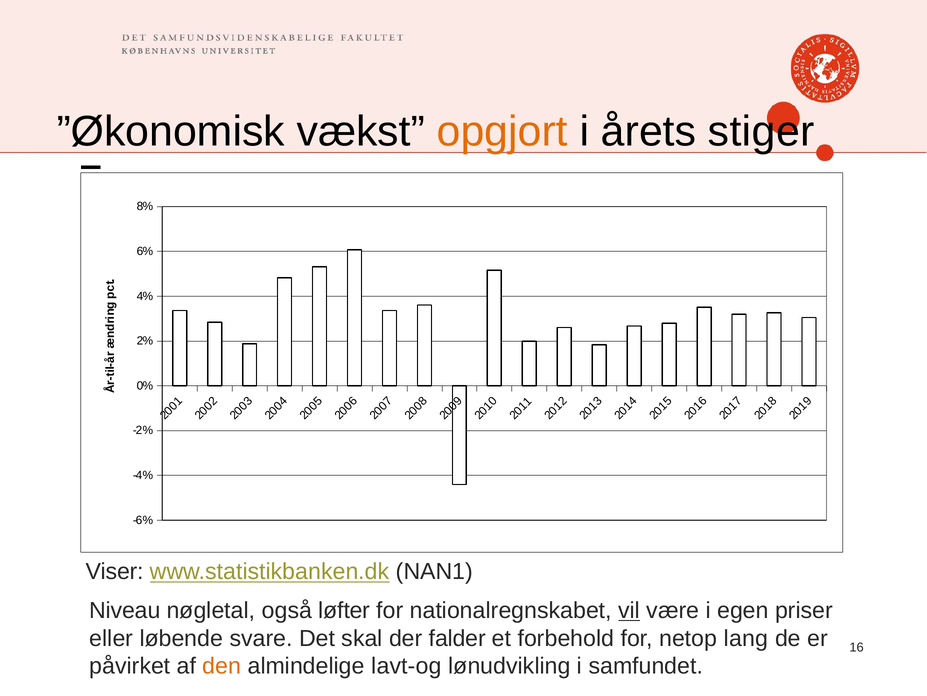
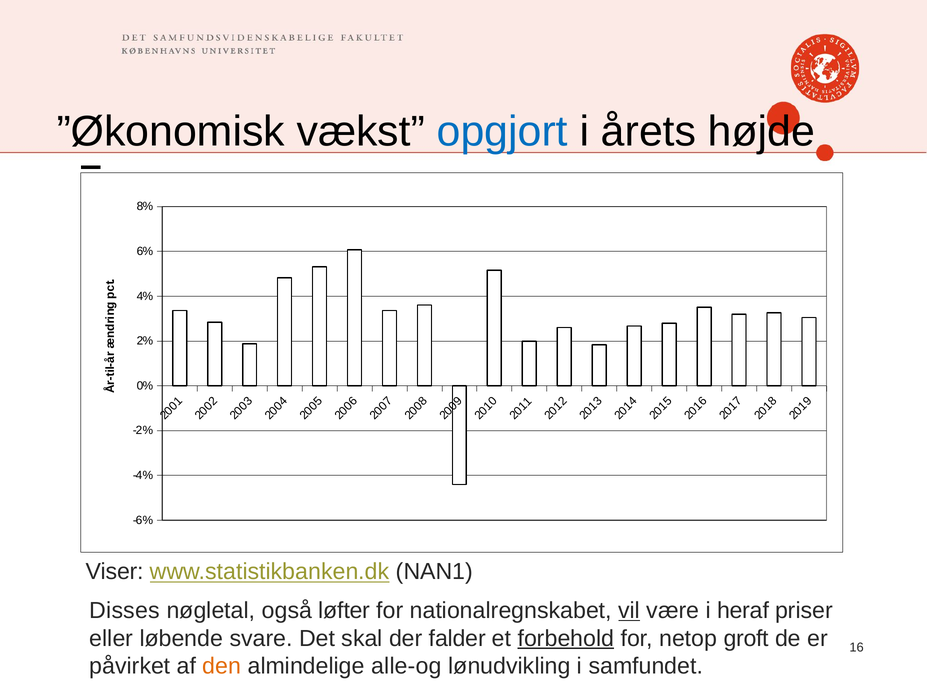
opgjort colour: orange -> blue
stiger: stiger -> højde
Niveau: Niveau -> Disses
egen: egen -> heraf
forbehold underline: none -> present
lang: lang -> groft
lavt-og: lavt-og -> alle-og
